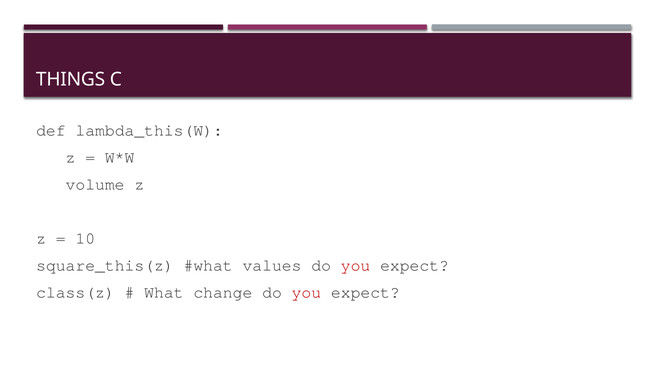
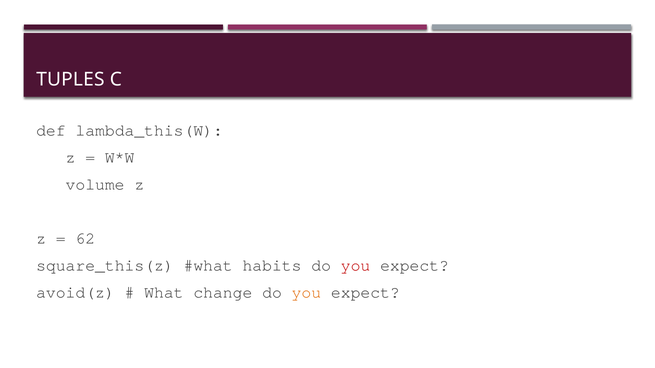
THINGS: THINGS -> TUPLES
10: 10 -> 62
values: values -> habits
class(z: class(z -> avoid(z
you at (306, 293) colour: red -> orange
